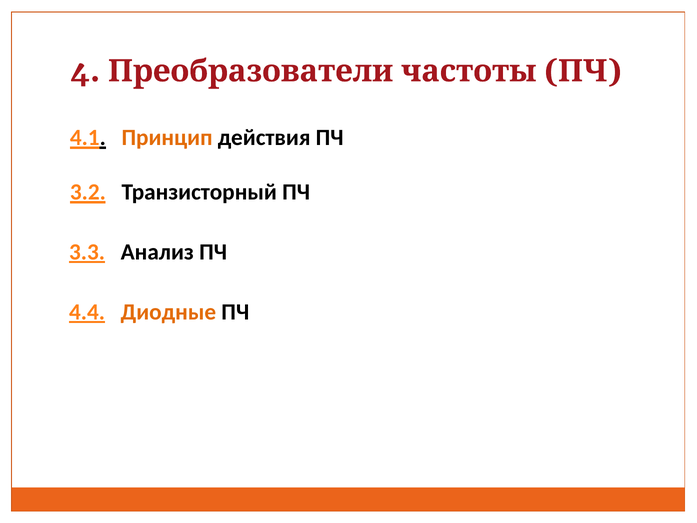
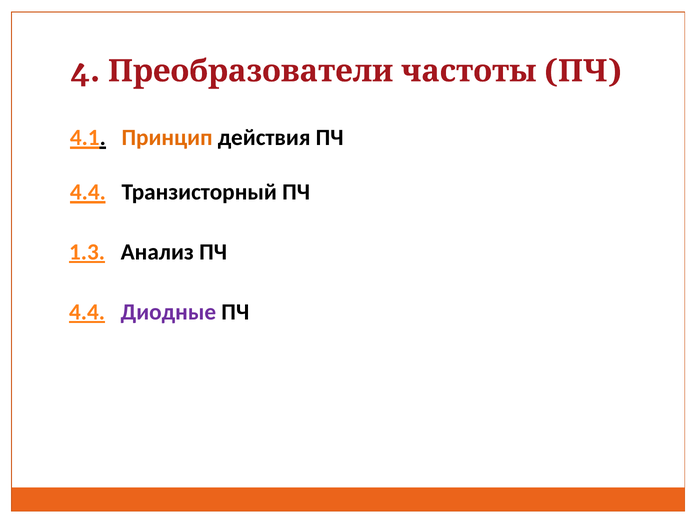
3.2 at (88, 192): 3.2 -> 4.4
3.3: 3.3 -> 1.3
Диодные colour: orange -> purple
